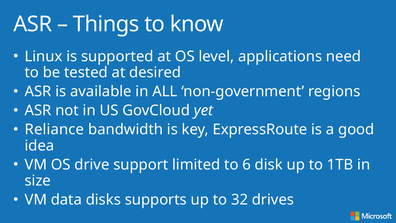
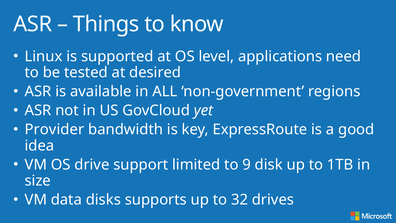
Reliance: Reliance -> Provider
6: 6 -> 9
